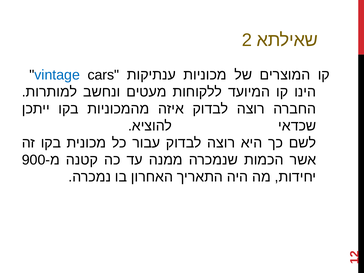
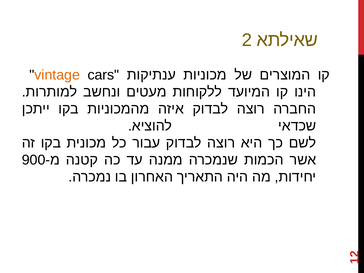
vintage colour: blue -> orange
